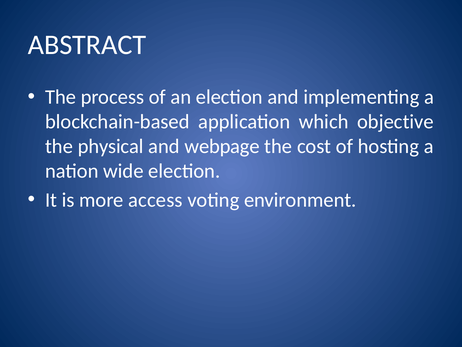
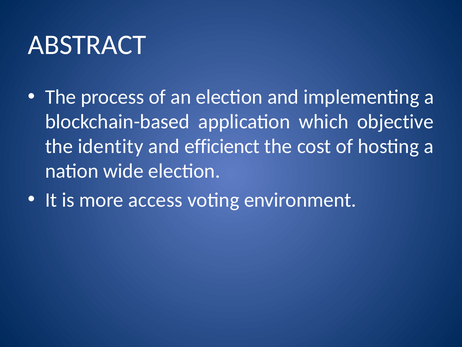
physical: physical -> identity
webpage: webpage -> efficienct
